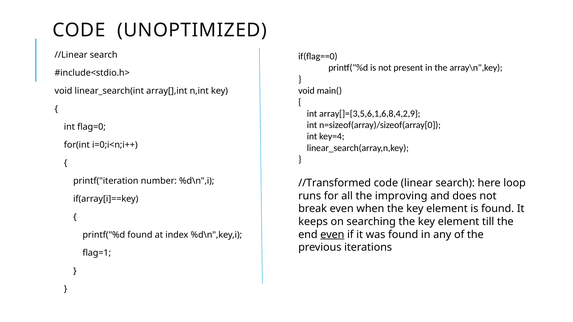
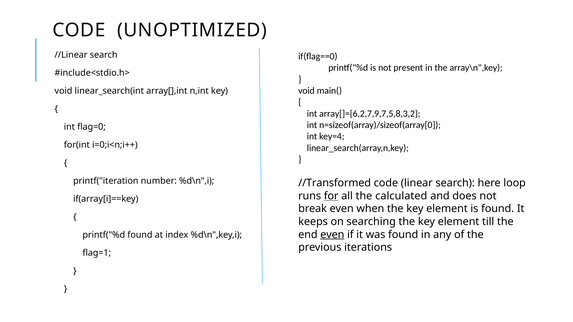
array[]={3,5,6,1,6,8,4,2,9: array[]={3,5,6,1,6,8,4,2,9 -> array[]={6,2,7,9,7,5,8,3,2
for underline: none -> present
improving: improving -> calculated
